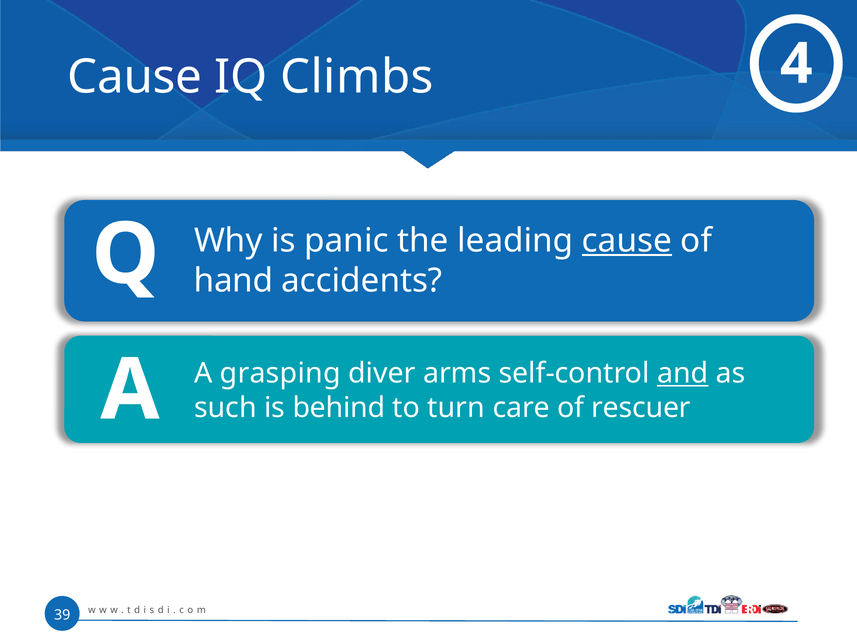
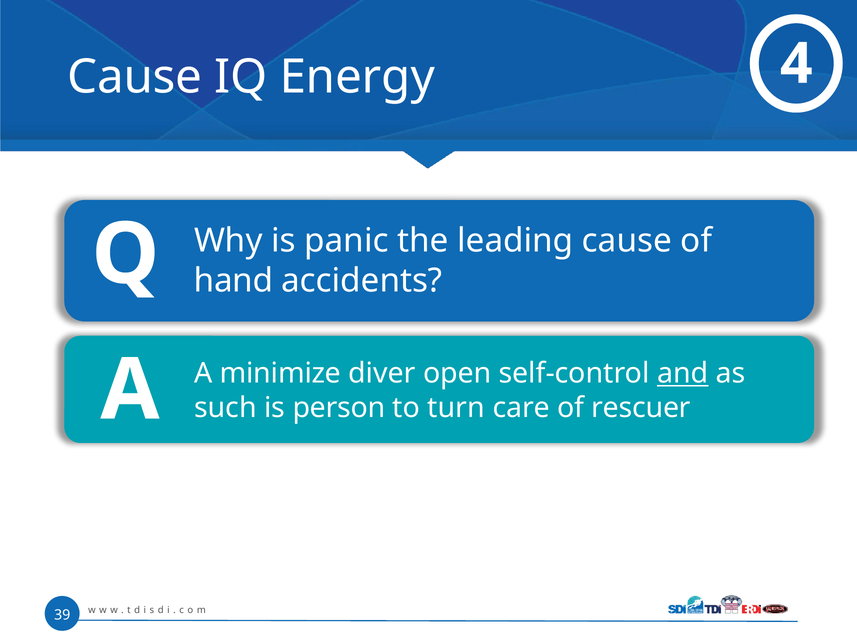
Climbs: Climbs -> Energy
cause at (627, 241) underline: present -> none
grasping: grasping -> minimize
arms: arms -> open
behind: behind -> person
